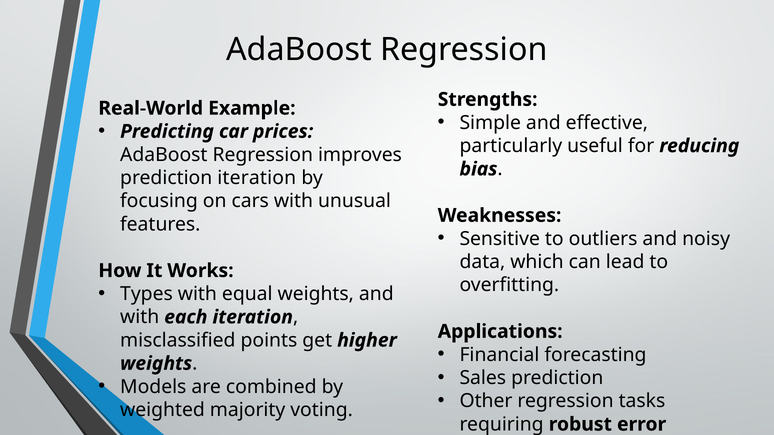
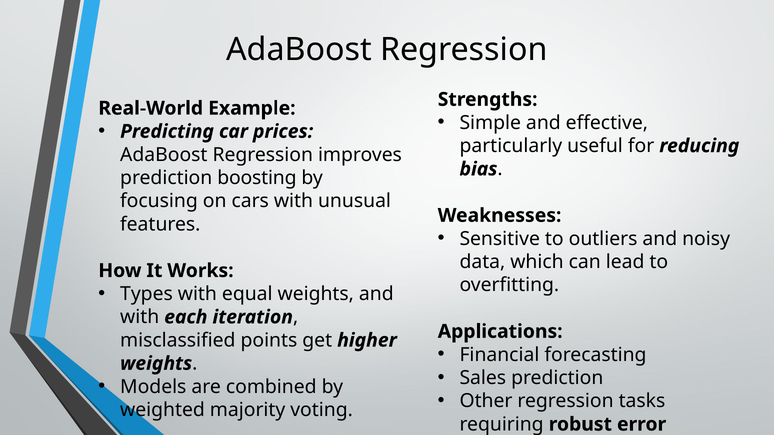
prediction iteration: iteration -> boosting
